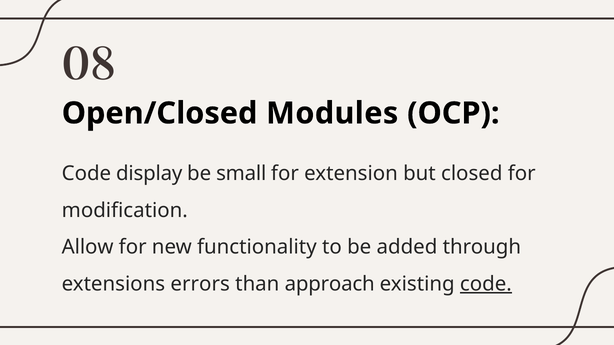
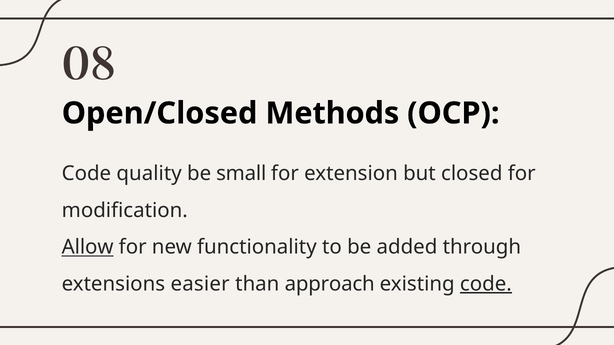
Modules: Modules -> Methods
display: display -> quality
Allow underline: none -> present
errors: errors -> easier
